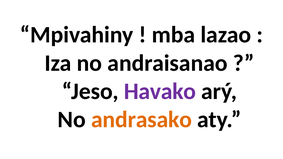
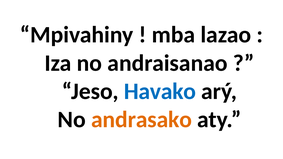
Havako colour: purple -> blue
